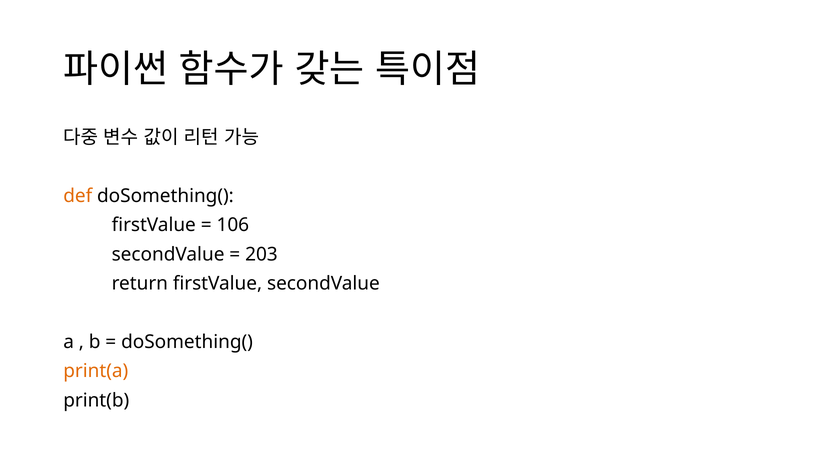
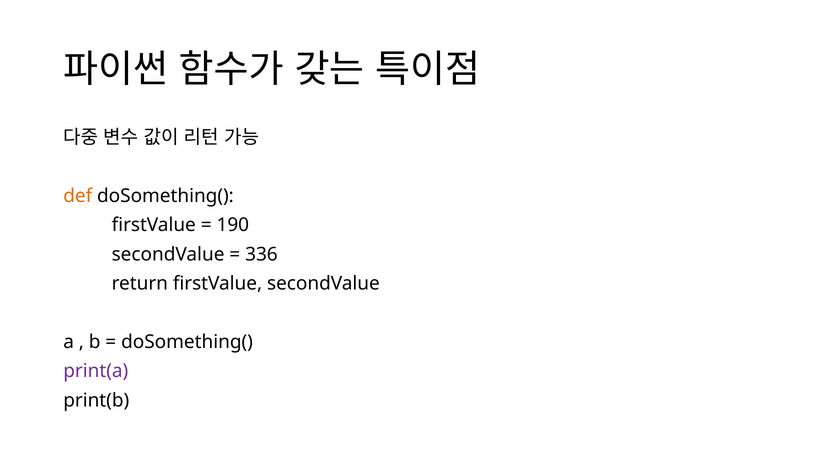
106: 106 -> 190
203: 203 -> 336
print(a colour: orange -> purple
